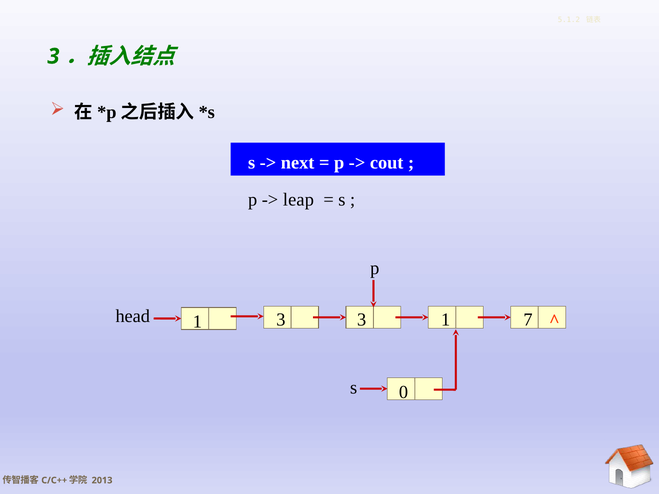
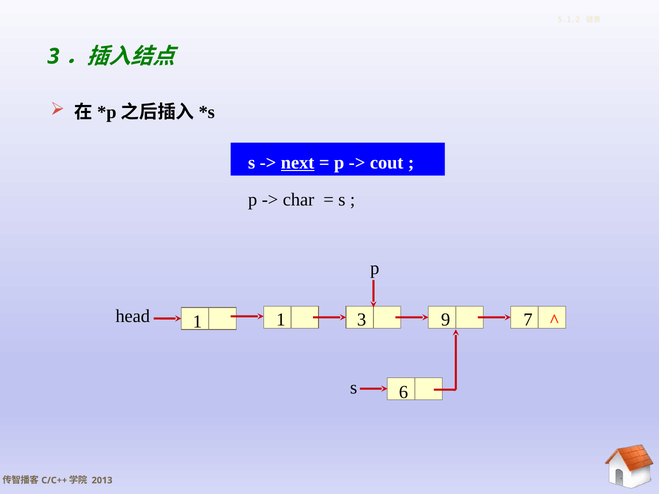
next underline: none -> present
leap: leap -> char
3 1: 1 -> 9
1 3: 3 -> 1
0: 0 -> 6
